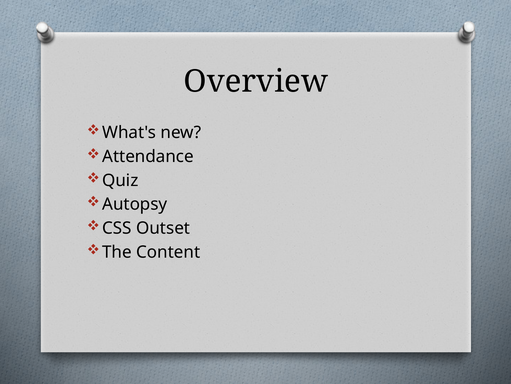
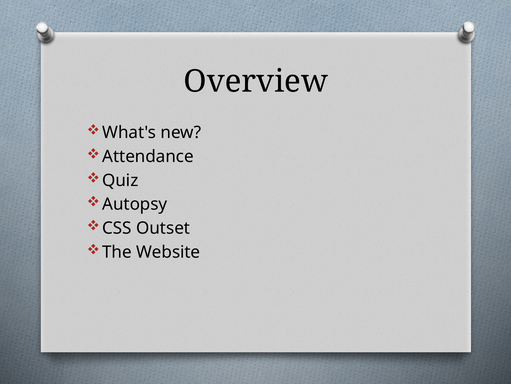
Content: Content -> Website
